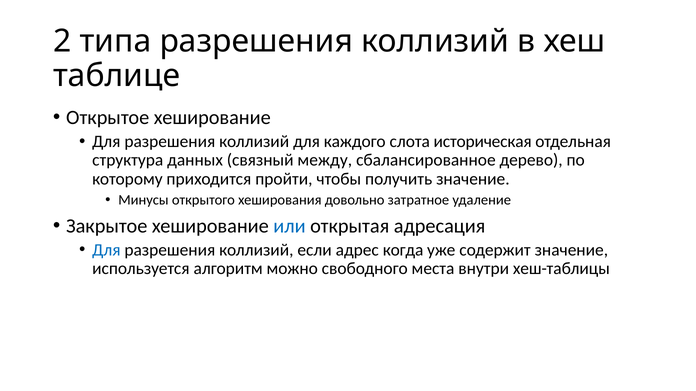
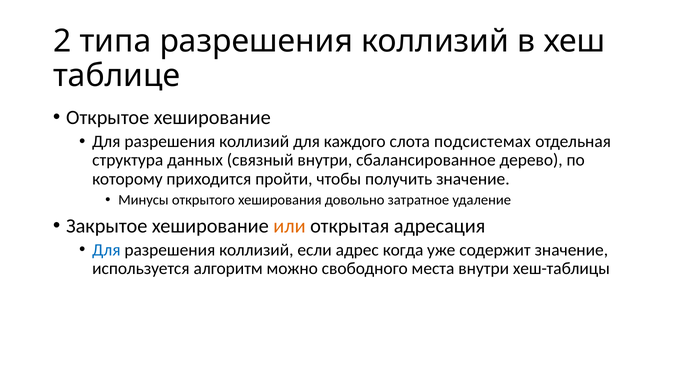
историческая: историческая -> подсистемах
связный между: между -> внутри
или colour: blue -> orange
